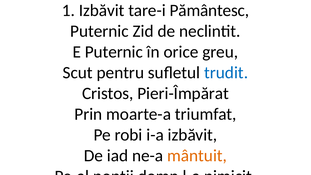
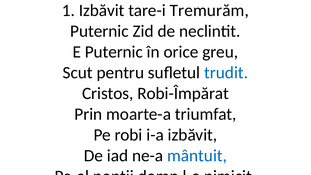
Pământesc: Pământesc -> Tremurăm
Pieri-Împărat: Pieri-Împărat -> Robi-Împărat
mântuit colour: orange -> blue
